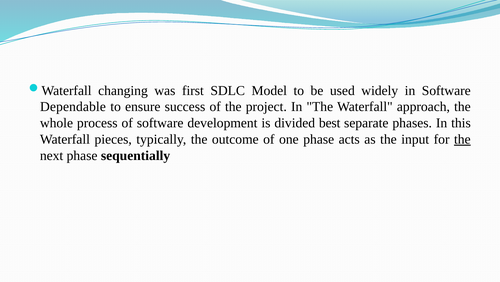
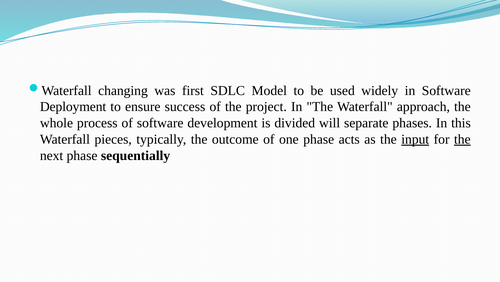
Dependable: Dependable -> Deployment
best: best -> will
input underline: none -> present
